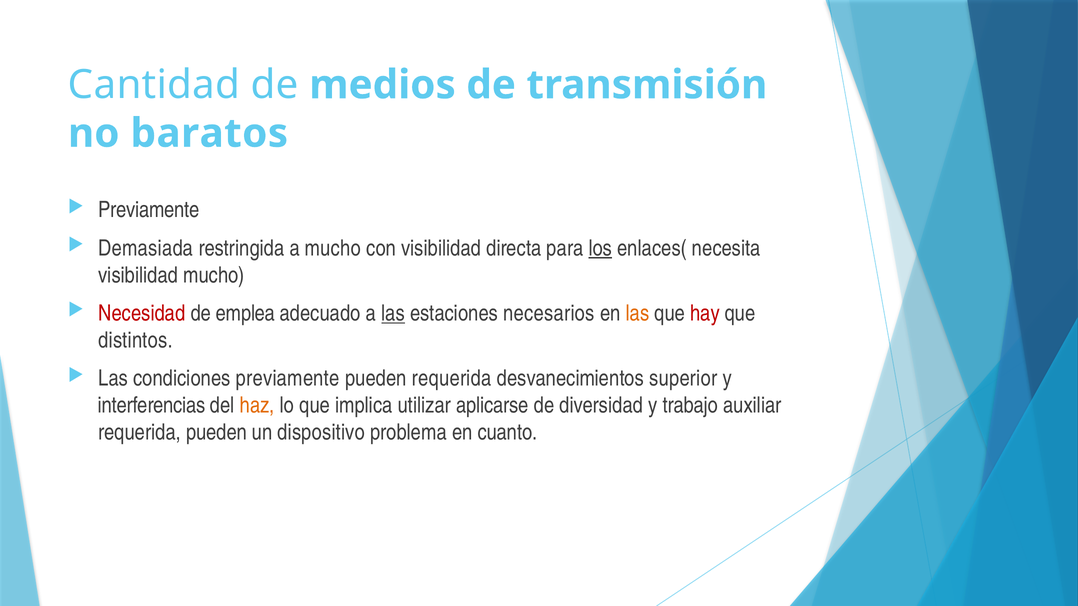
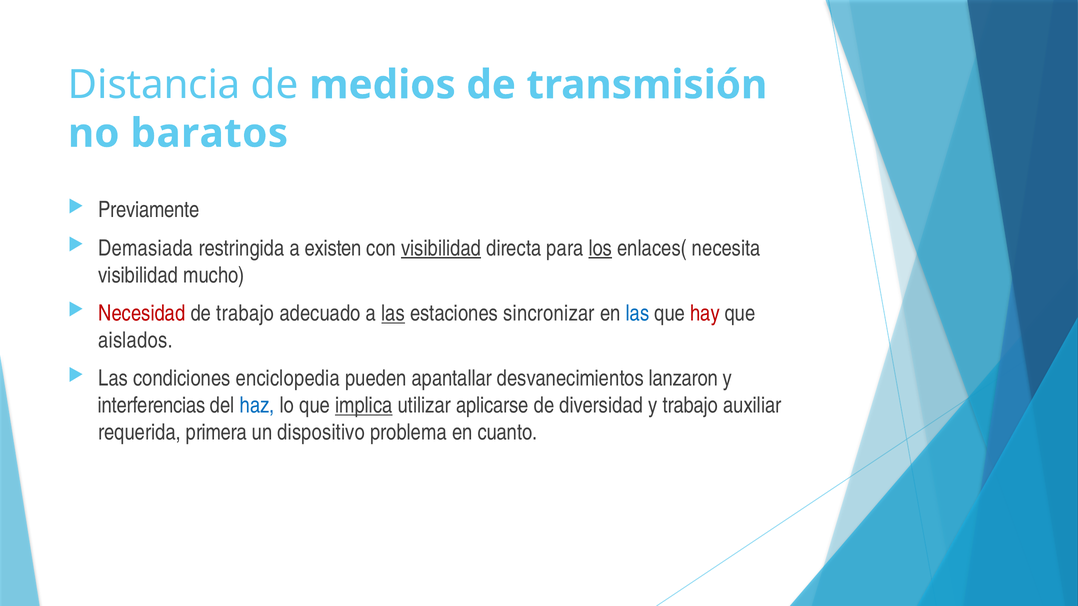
Cantidad: Cantidad -> Distancia
a mucho: mucho -> existen
visibilidad at (441, 248) underline: none -> present
de emplea: emplea -> trabajo
necesarios: necesarios -> sincronizar
las at (638, 313) colour: orange -> blue
distintos: distintos -> aislados
condiciones previamente: previamente -> enciclopedia
pueden requerida: requerida -> apantallar
superior: superior -> lanzaron
haz colour: orange -> blue
implica underline: none -> present
requerida pueden: pueden -> primera
